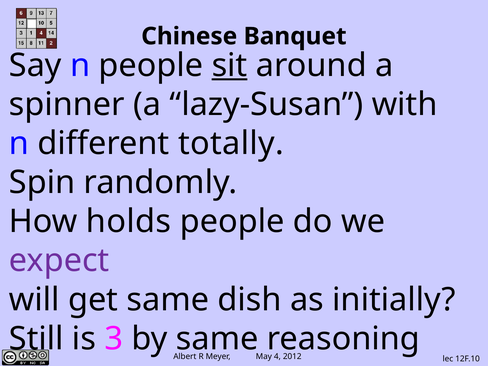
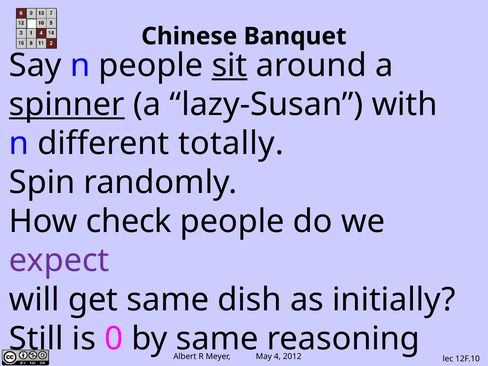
spinner underline: none -> present
holds: holds -> check
3: 3 -> 0
